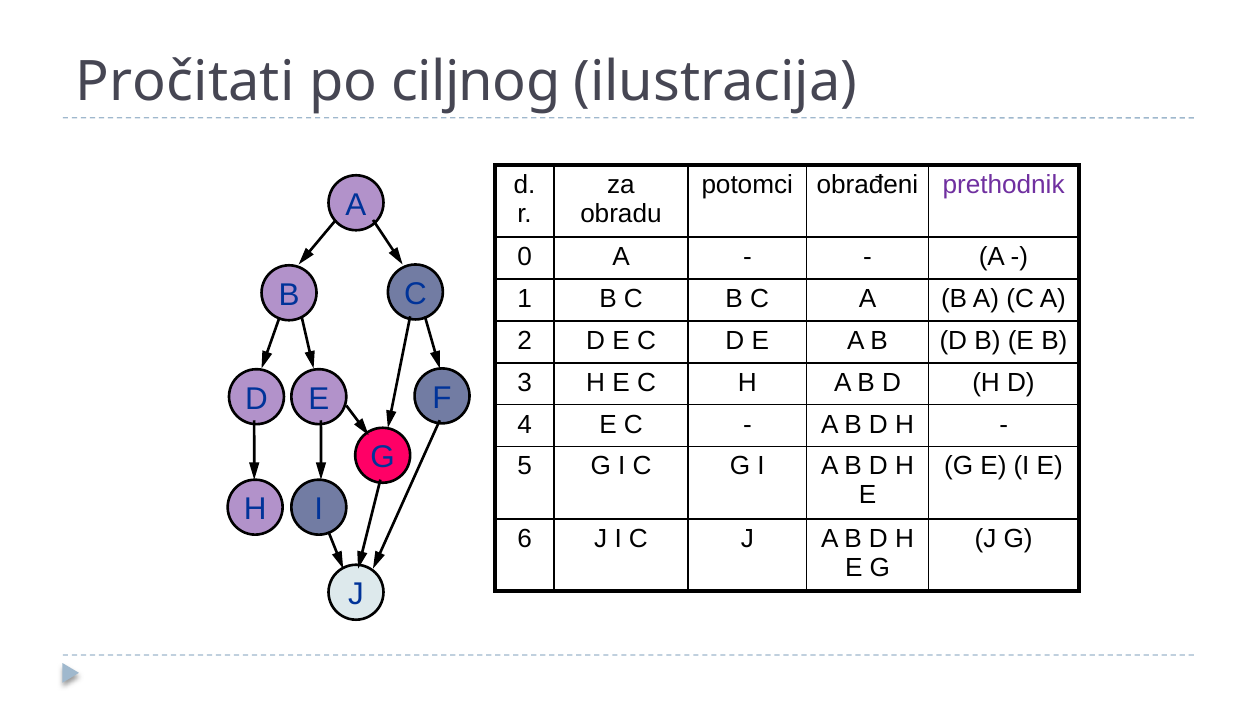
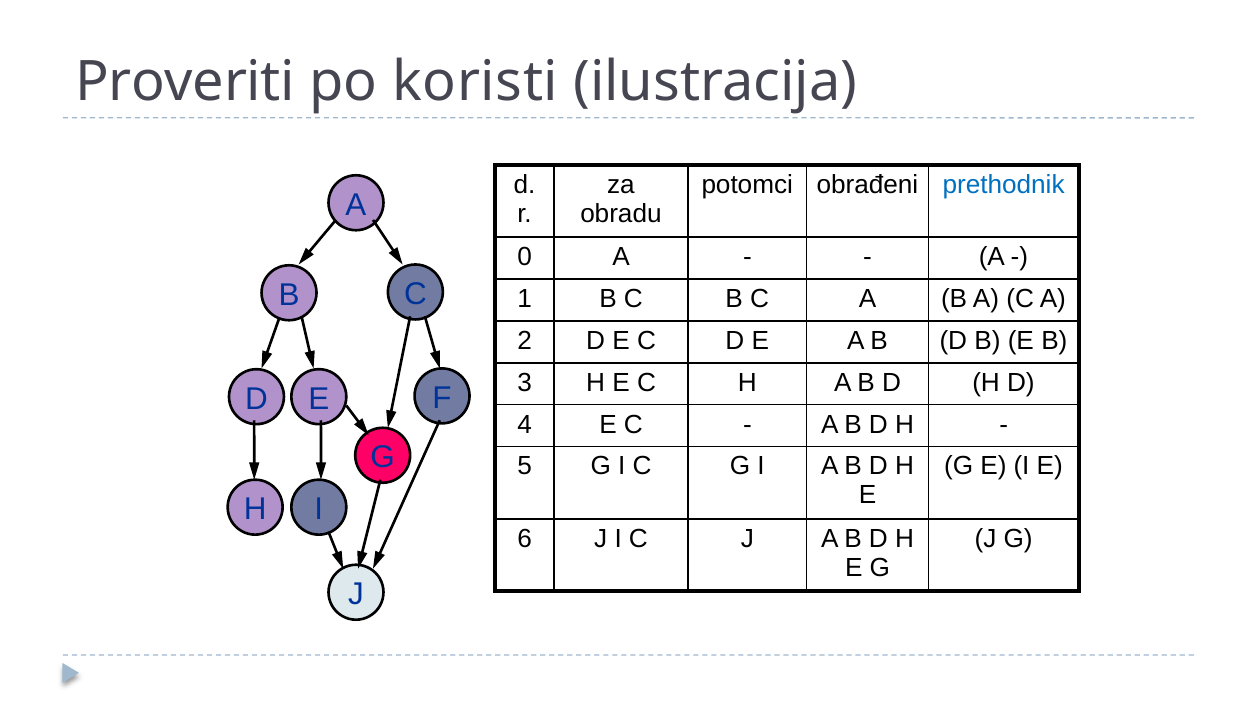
Pročitati: Pročitati -> Proveriti
ciljnog: ciljnog -> koristi
prethodnik colour: purple -> blue
